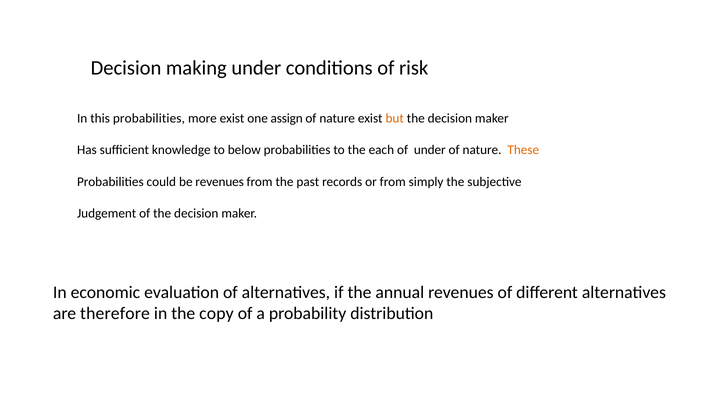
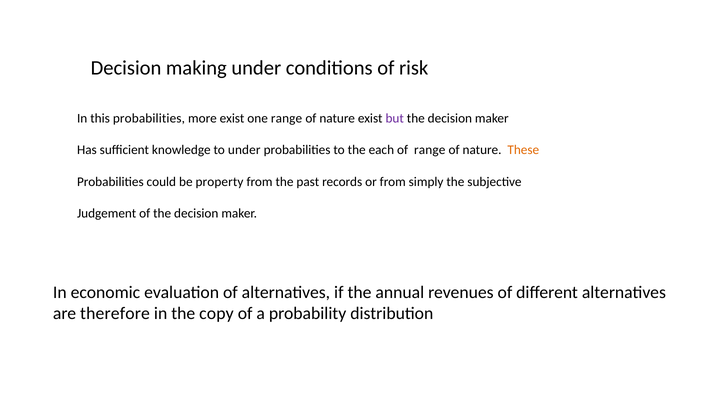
one assign: assign -> range
but colour: orange -> purple
to below: below -> under
of under: under -> range
be revenues: revenues -> property
